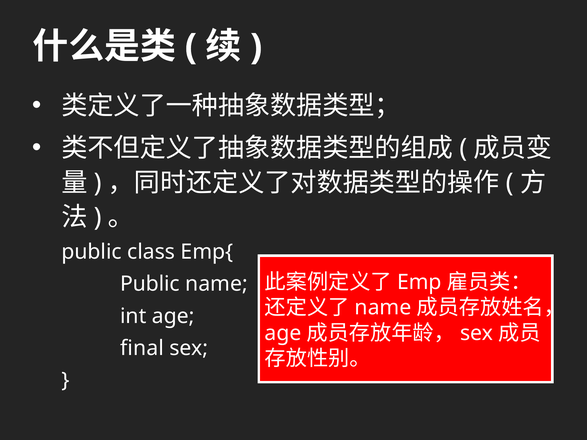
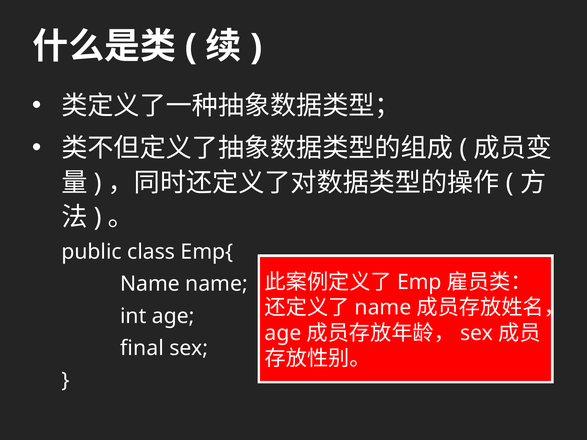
Public at (150, 284): Public -> Name
